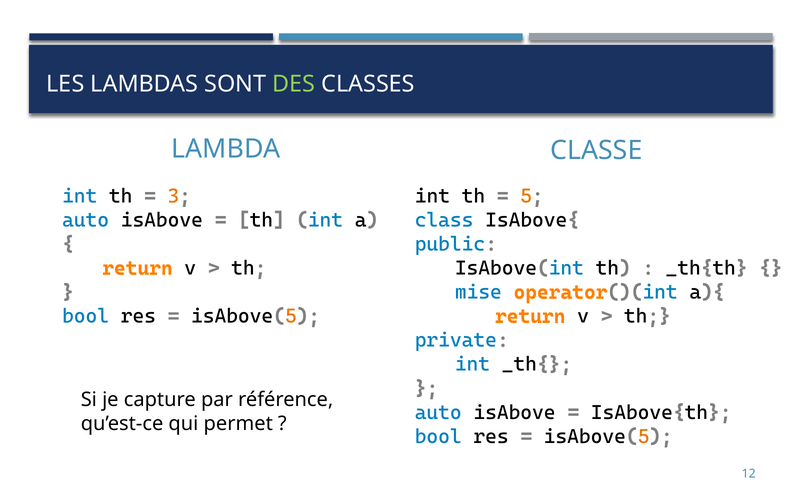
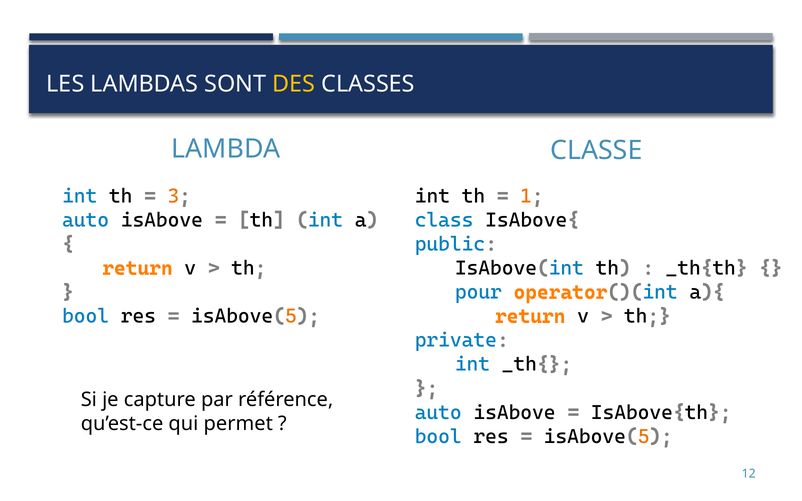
DES colour: light green -> yellow
5 at (526, 196): 5 -> 1
mise: mise -> pour
